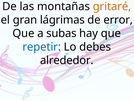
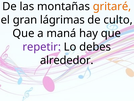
error: error -> culto
subas: subas -> maná
repetir colour: blue -> purple
